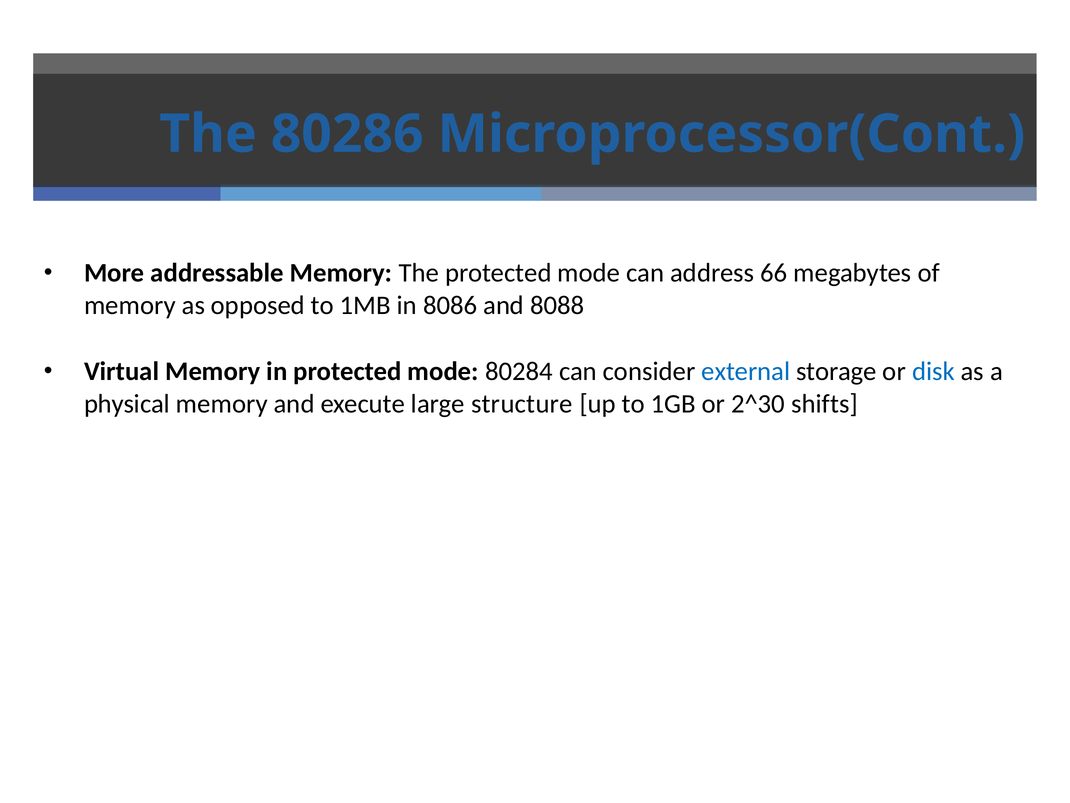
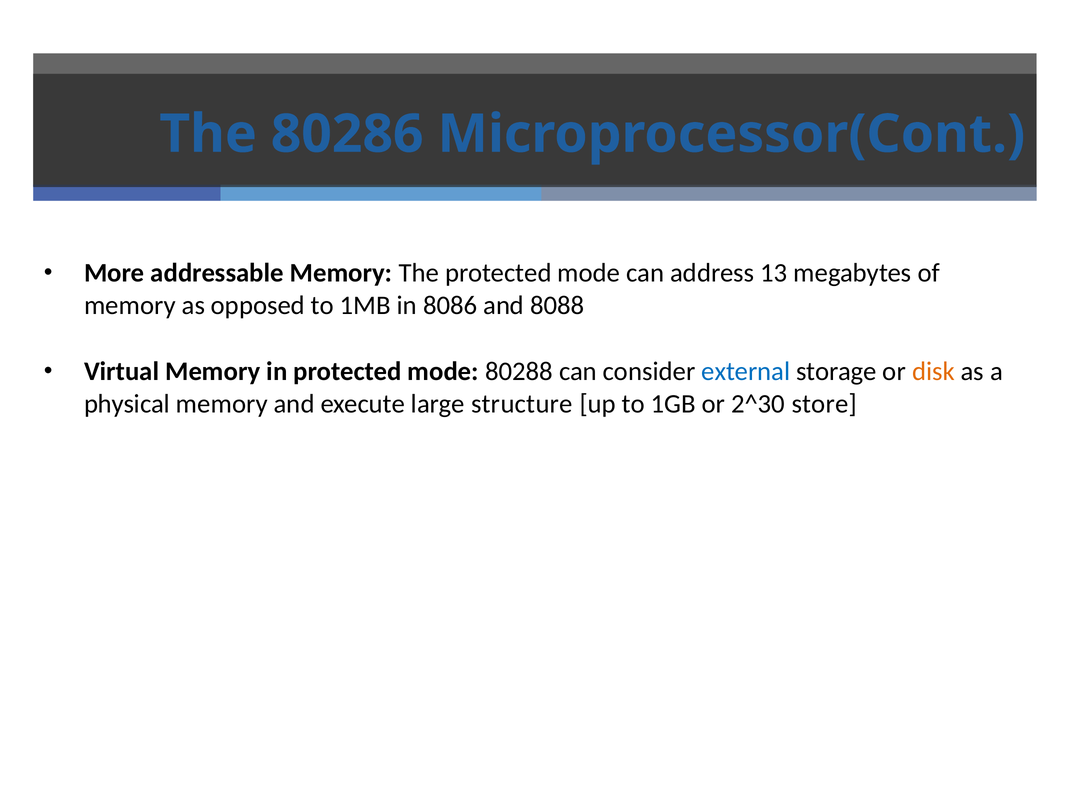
66: 66 -> 13
80284: 80284 -> 80288
disk colour: blue -> orange
shifts: shifts -> store
